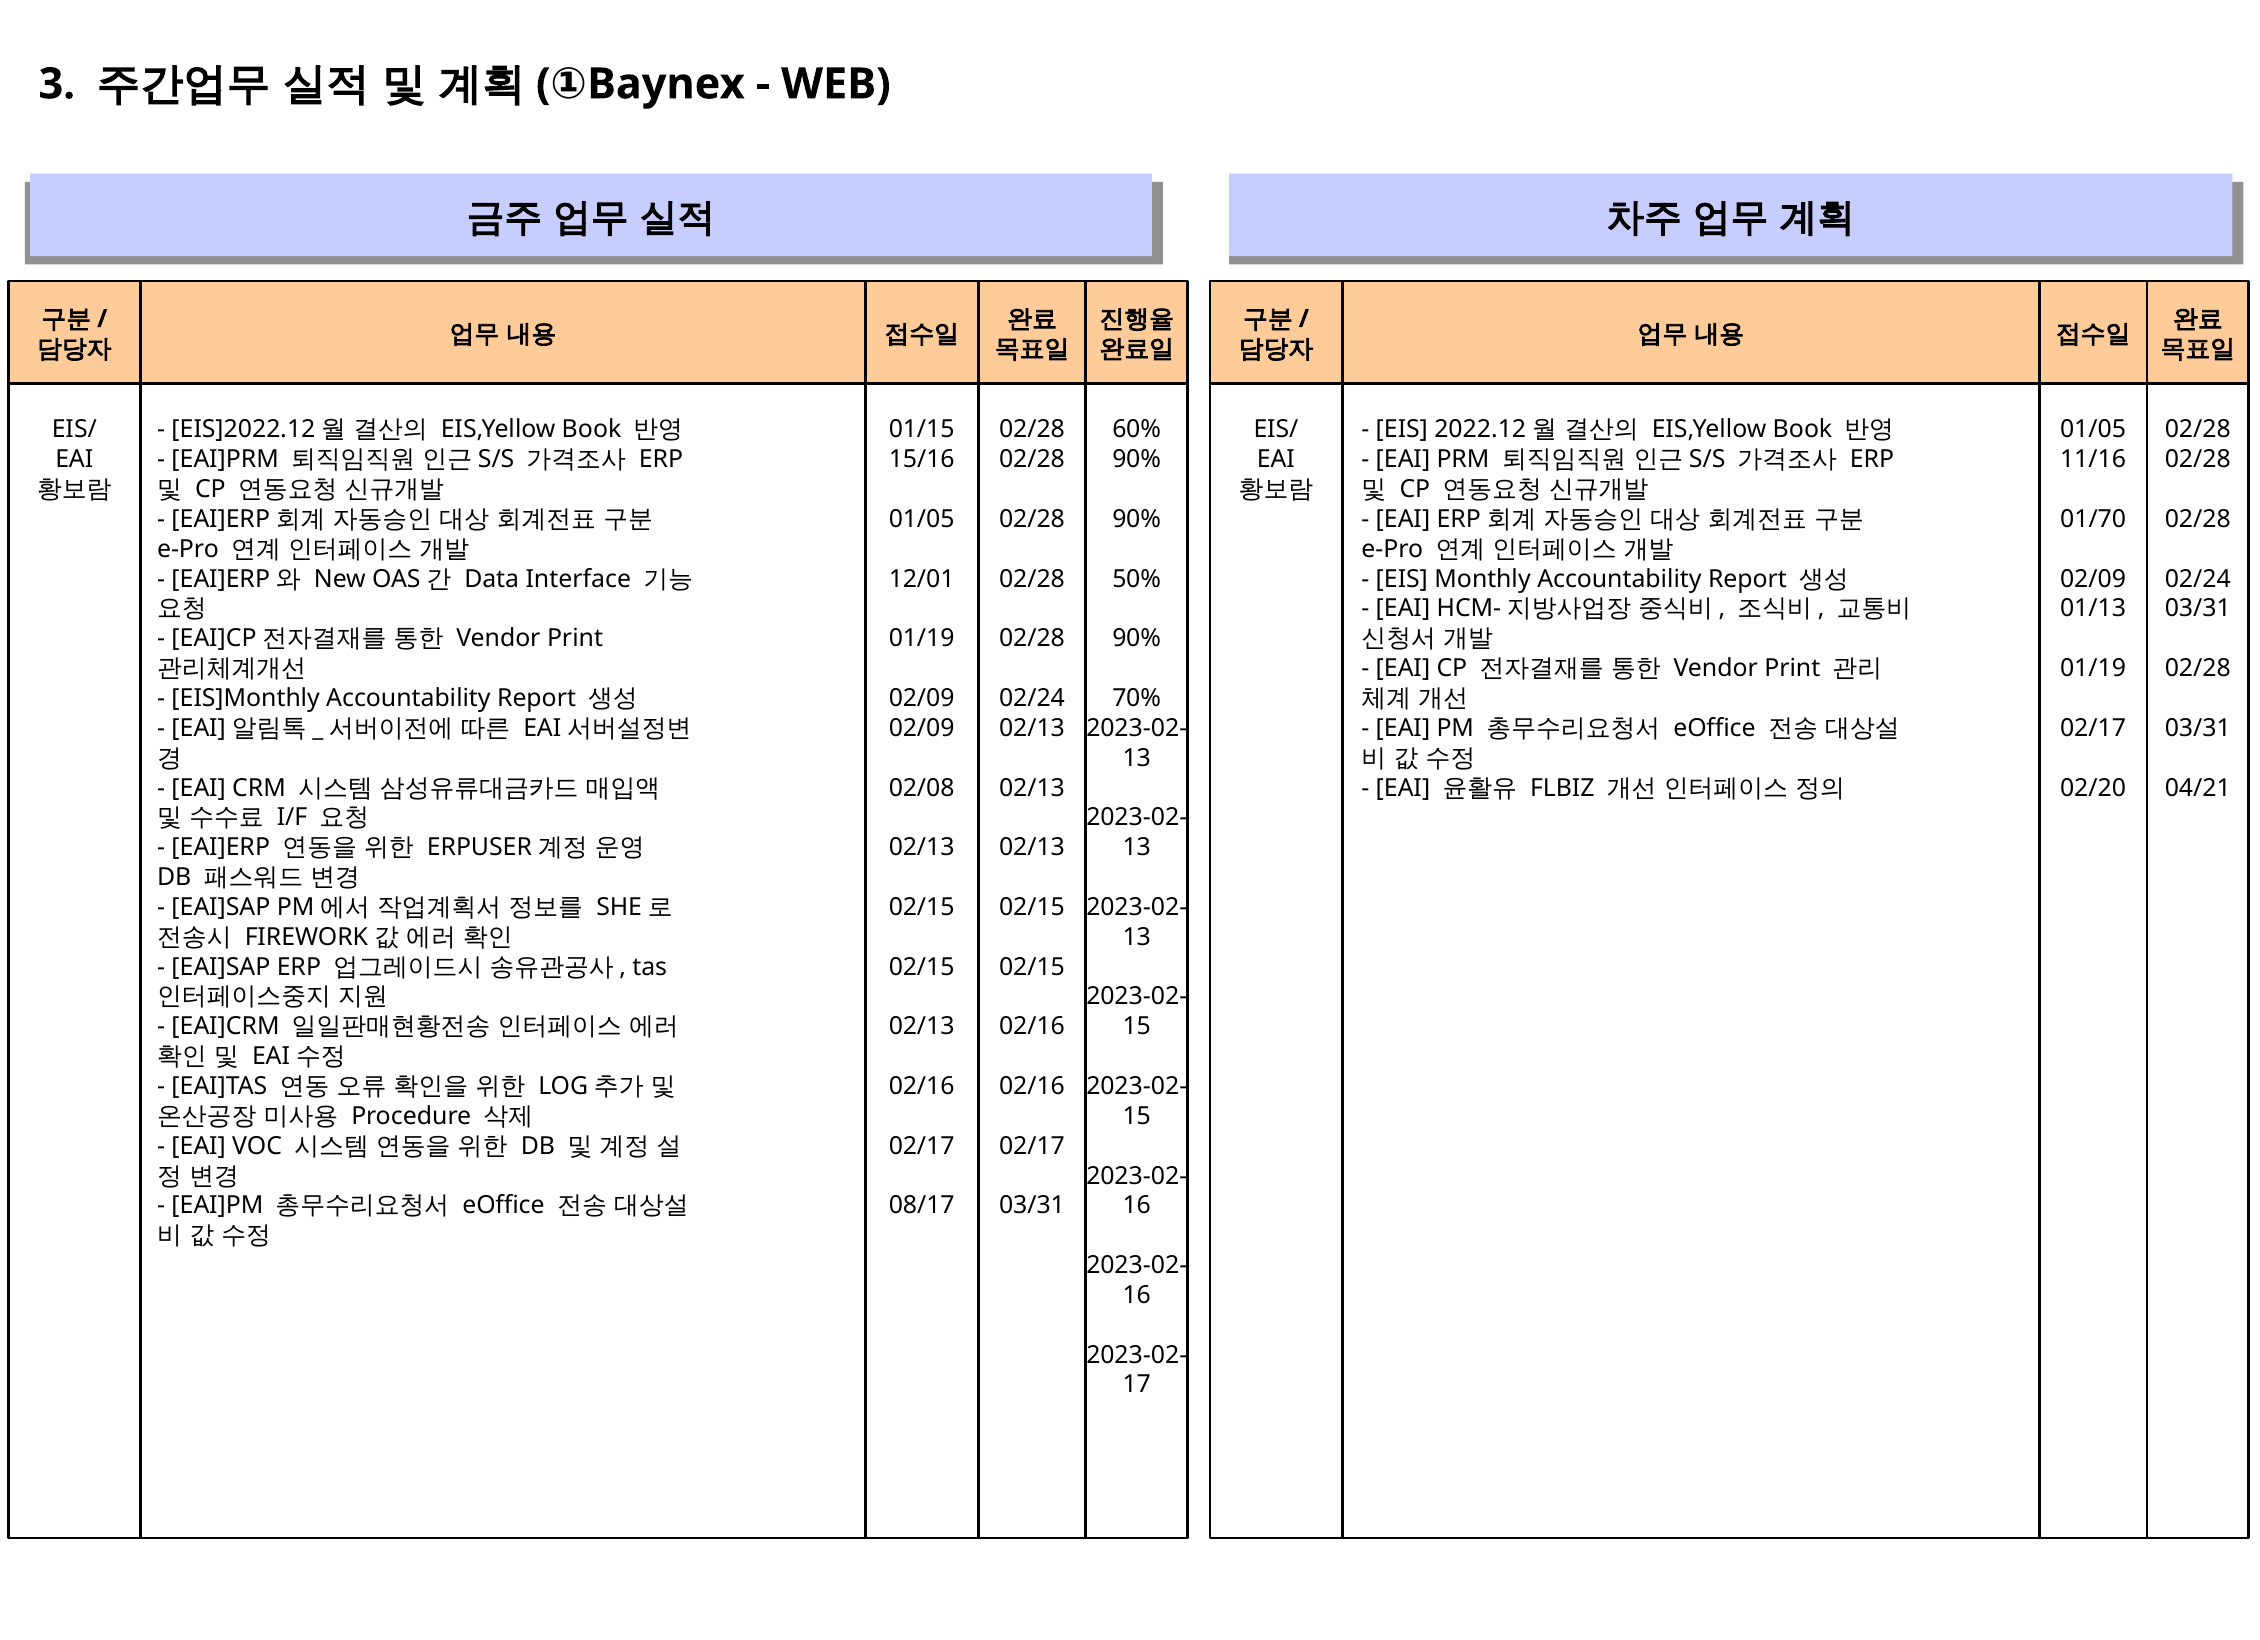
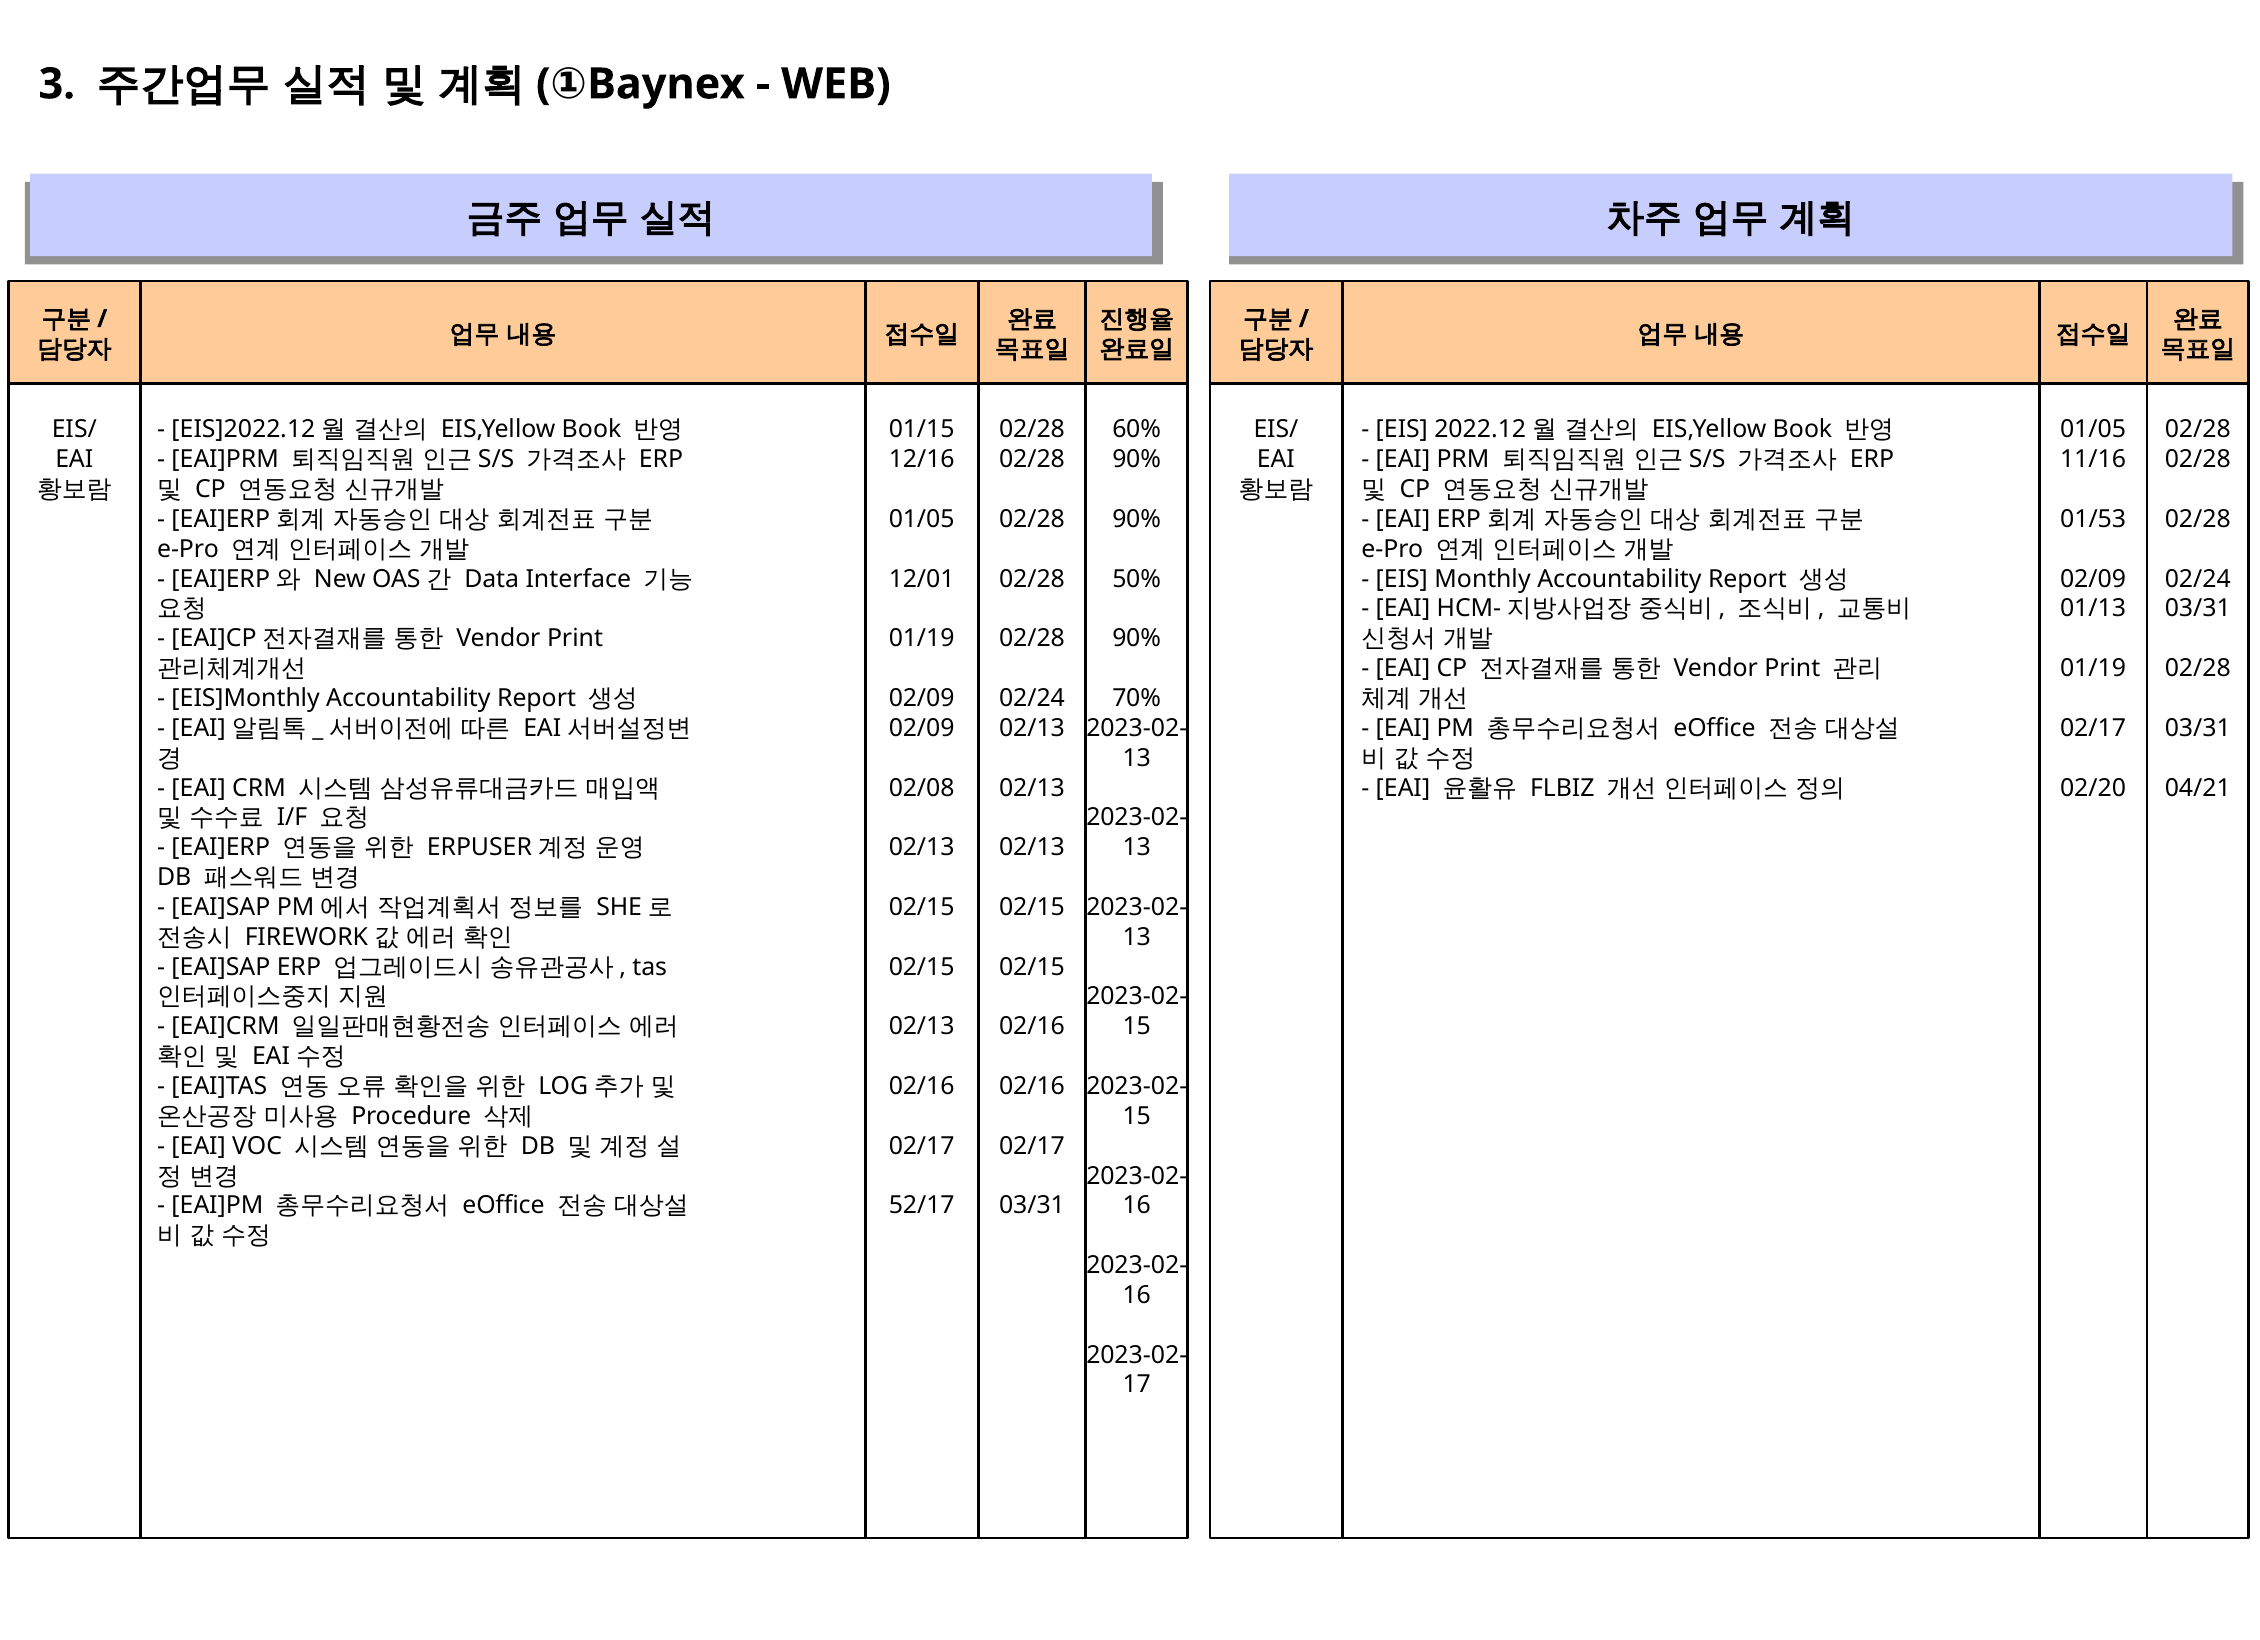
15/16: 15/16 -> 12/16
01/70: 01/70 -> 01/53
08/17: 08/17 -> 52/17
